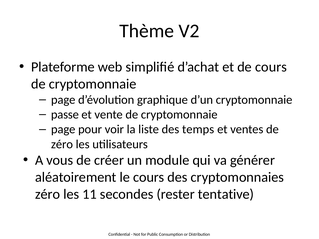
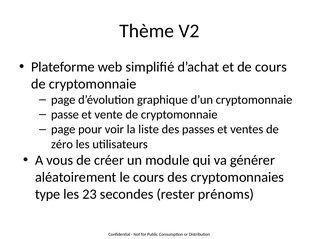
temps: temps -> passes
zéro at (48, 194): zéro -> type
11: 11 -> 23
tentative: tentative -> prénoms
